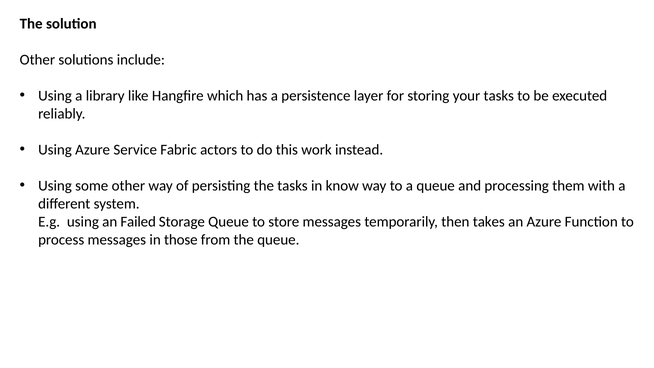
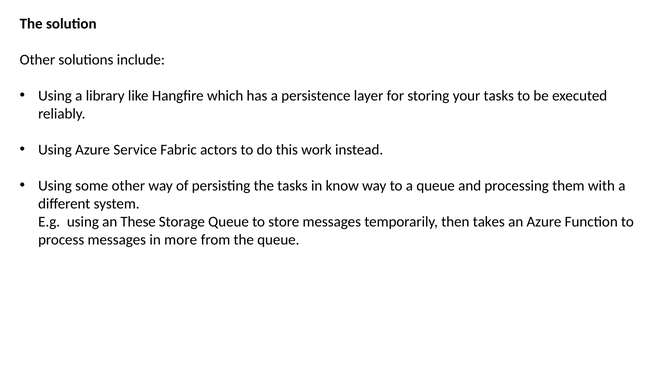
Failed: Failed -> These
those: those -> more
